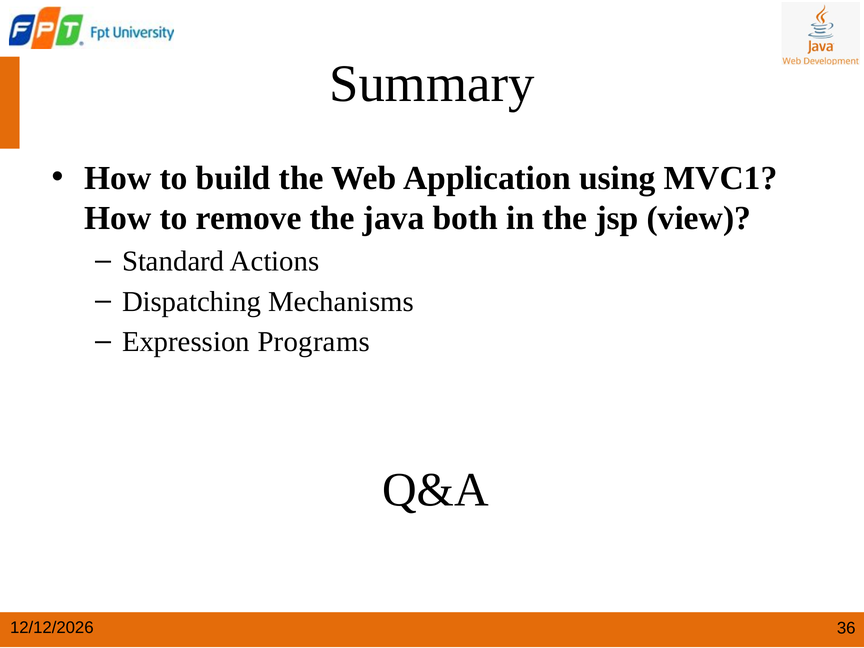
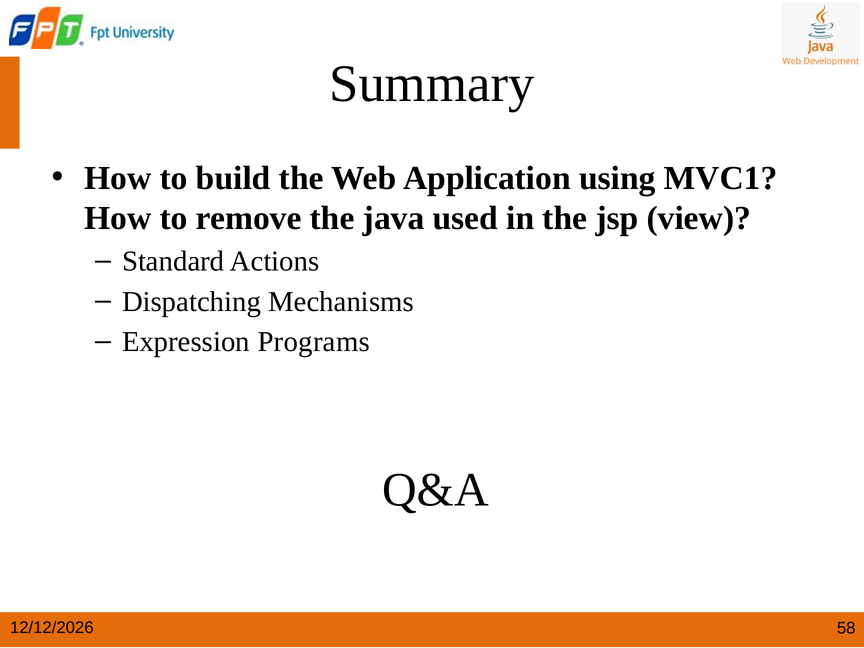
both: both -> used
36: 36 -> 58
